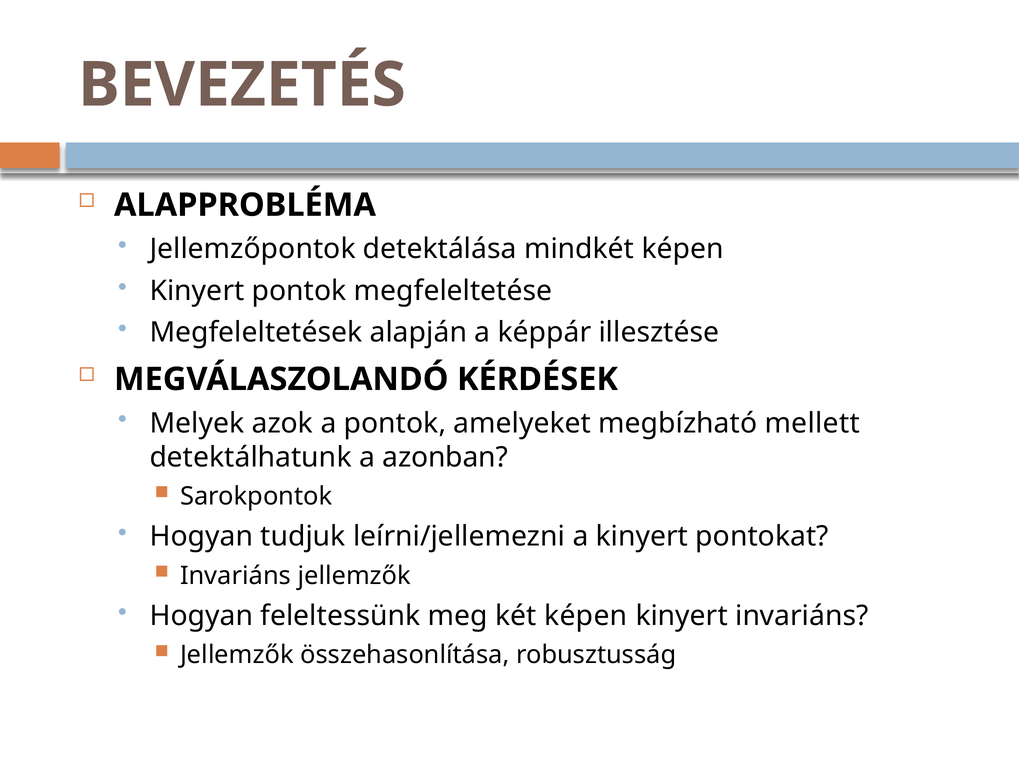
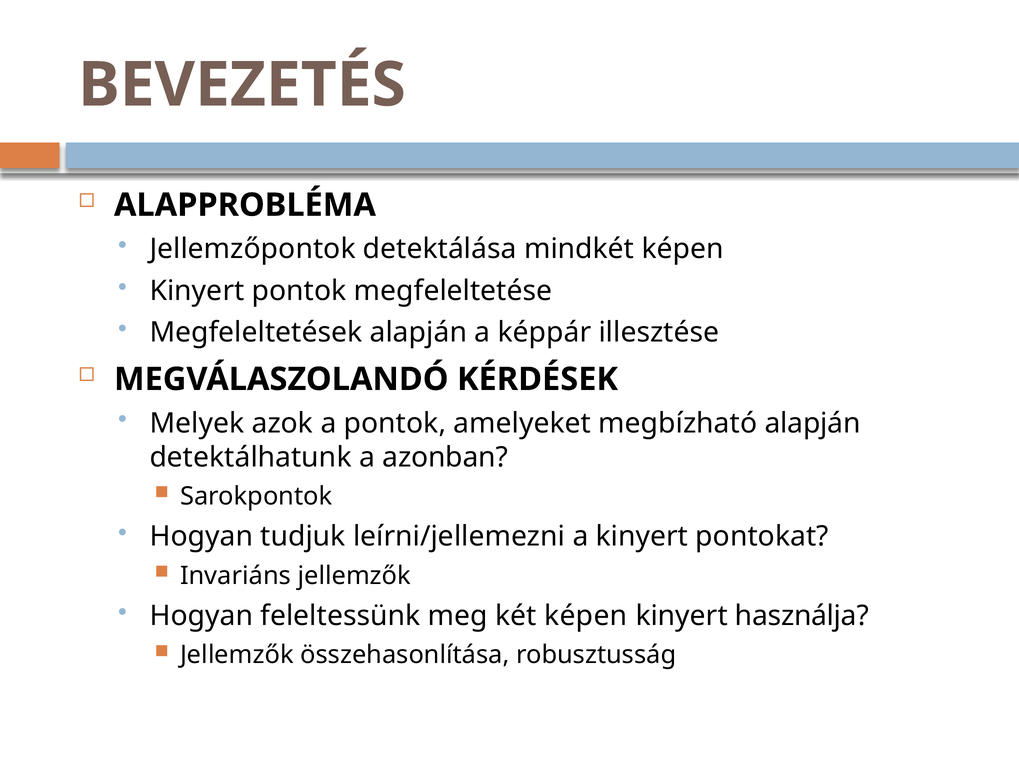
megbízható mellett: mellett -> alapján
kinyert invariáns: invariáns -> használja
